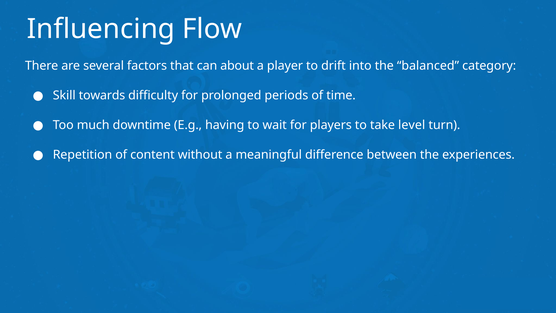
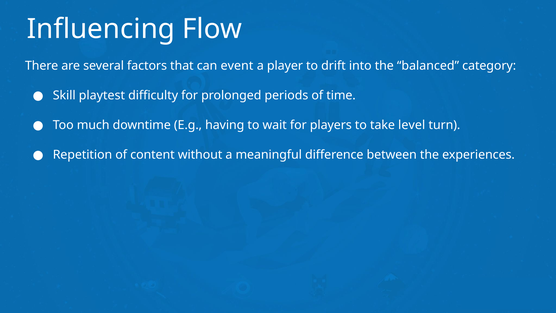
about: about -> event
towards: towards -> playtest
